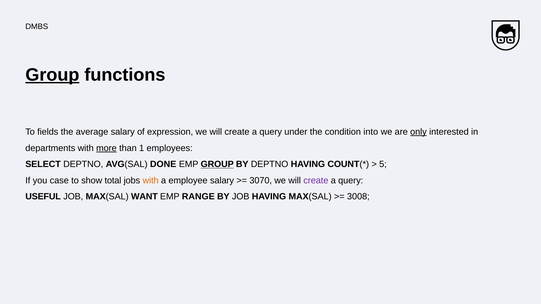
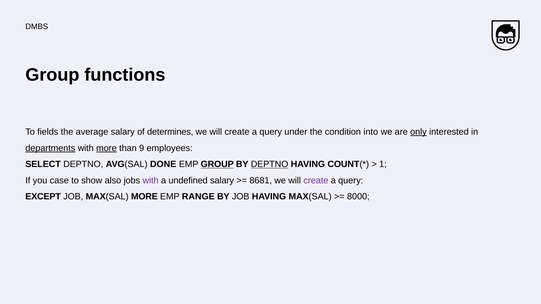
Group at (52, 75) underline: present -> none
expression: expression -> determines
departments underline: none -> present
1: 1 -> 9
DEPTNO at (270, 164) underline: none -> present
5: 5 -> 1
total: total -> also
with at (151, 181) colour: orange -> purple
employee: employee -> undefined
3070: 3070 -> 8681
USEFUL: USEFUL -> EXCEPT
MAX(SAL WANT: WANT -> MORE
3008: 3008 -> 8000
